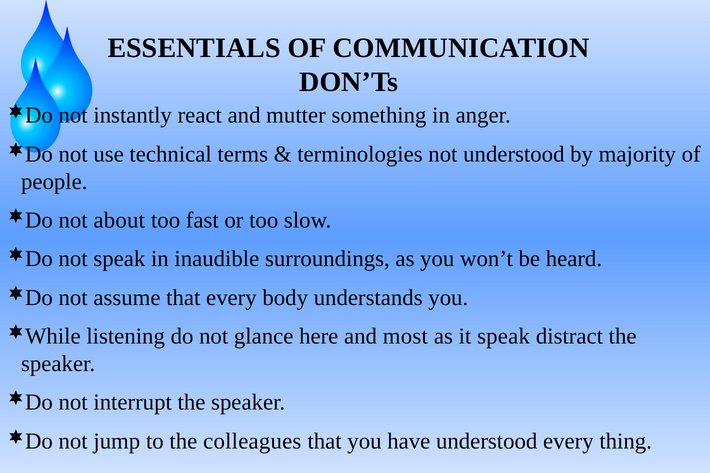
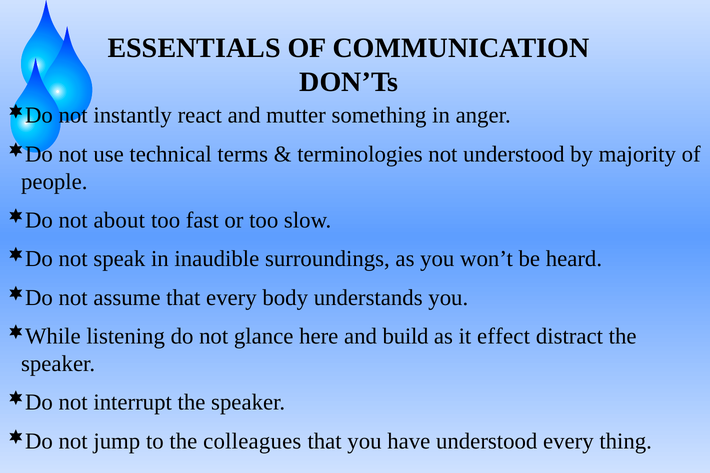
most: most -> build
it speak: speak -> effect
